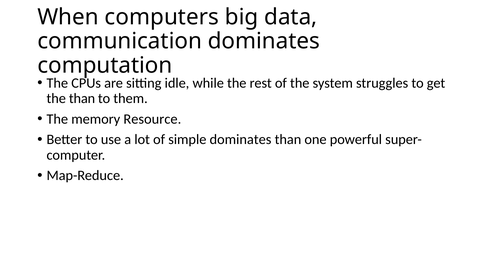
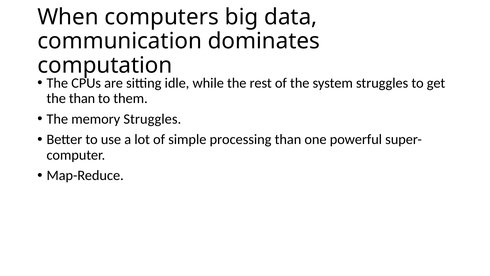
memory Resource: Resource -> Struggles
simple dominates: dominates -> processing
